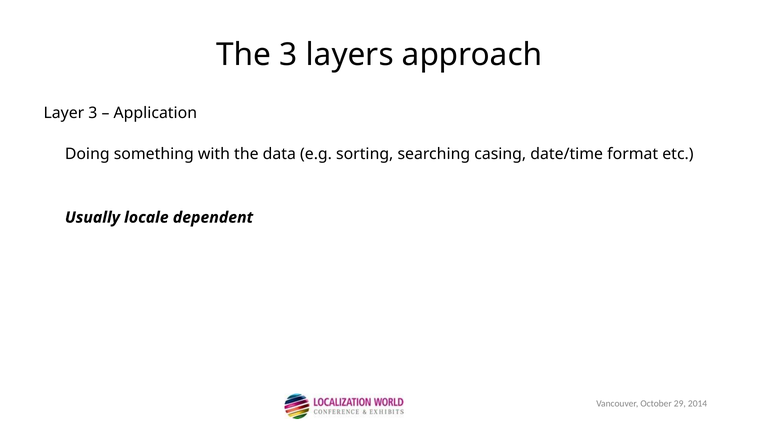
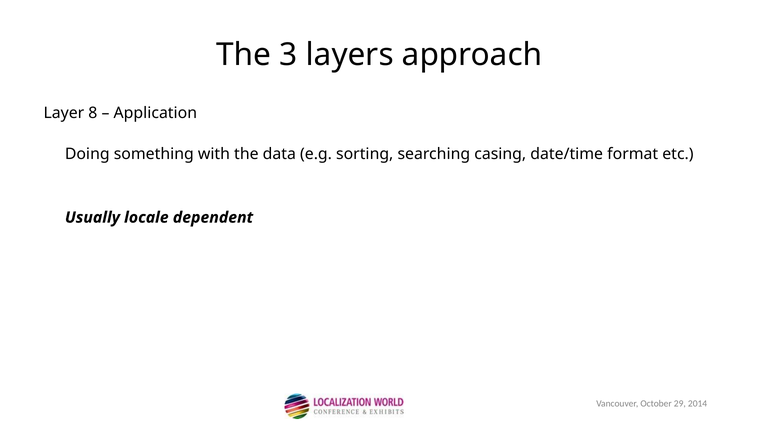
Layer 3: 3 -> 8
